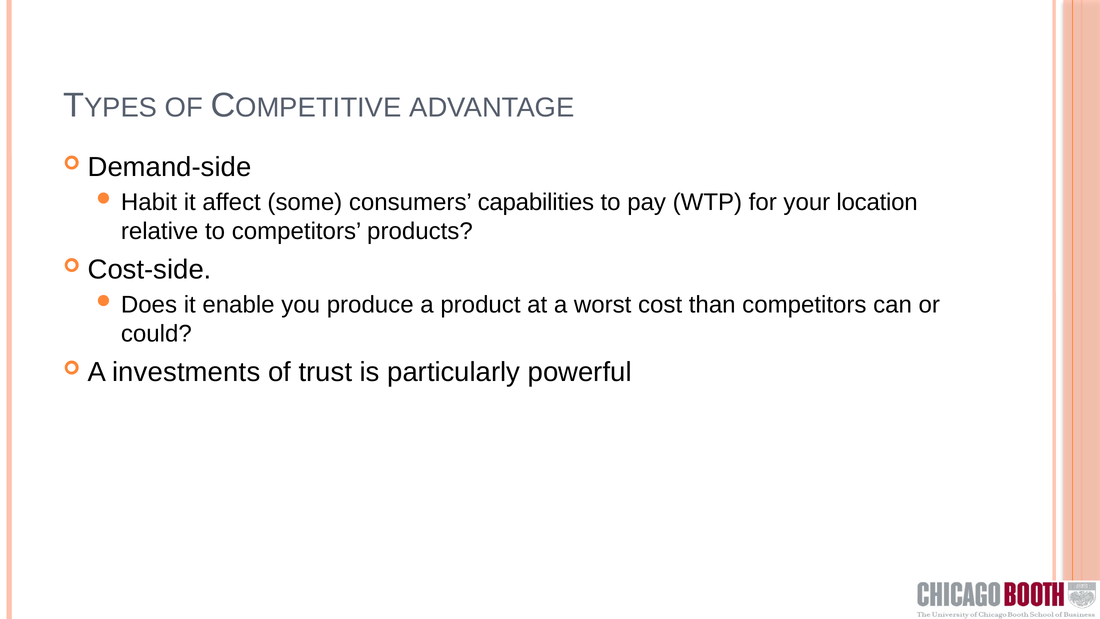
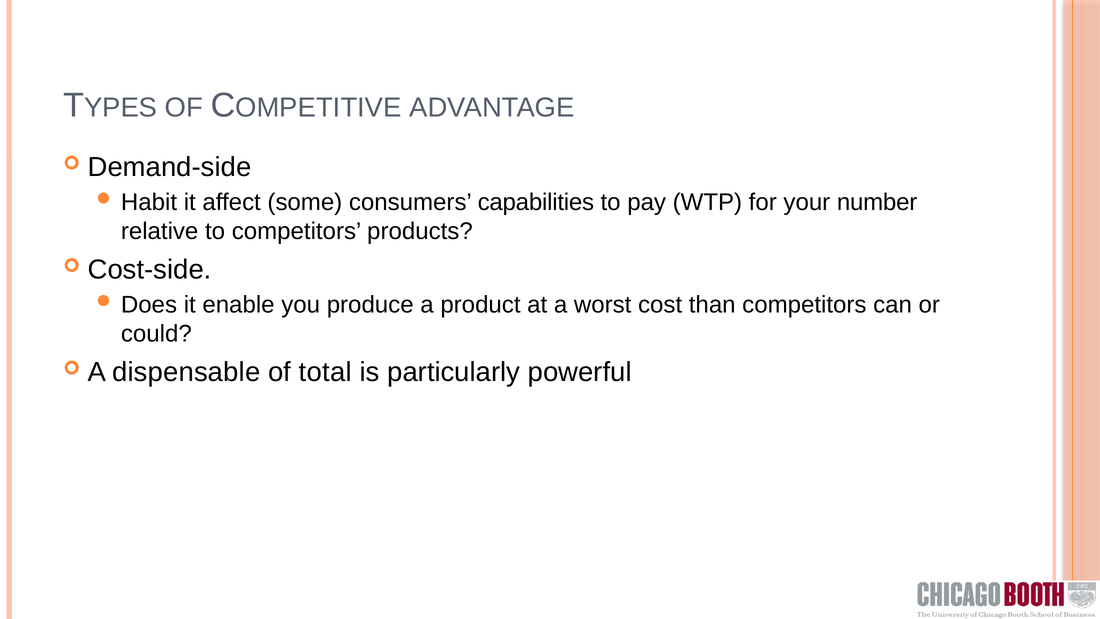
location: location -> number
investments: investments -> dispensable
trust: trust -> total
